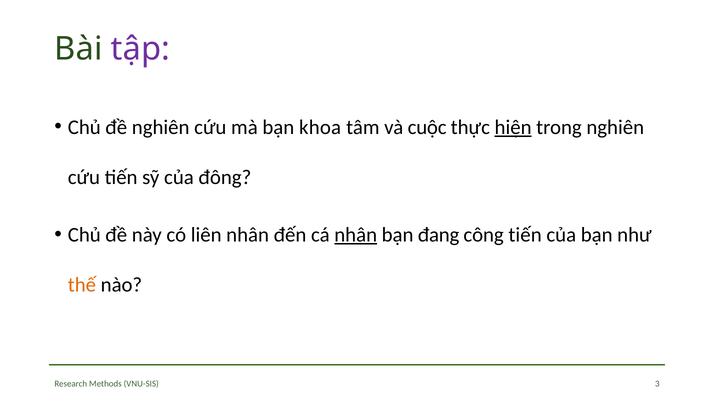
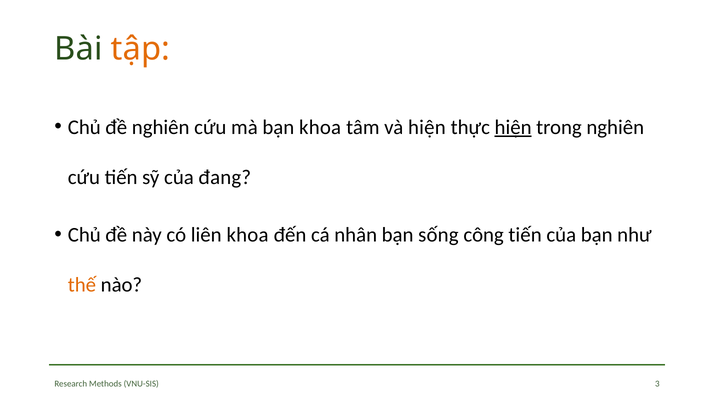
tập colour: purple -> orange
và cuộc: cuộc -> hiện
đông: đông -> đang
liên nhân: nhân -> khoa
nhân at (356, 235) underline: present -> none
đang: đang -> sống
